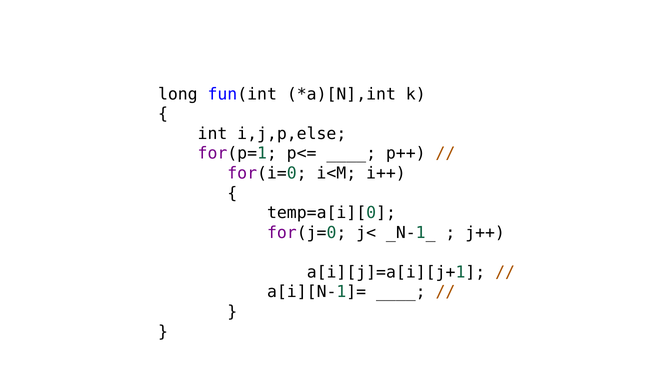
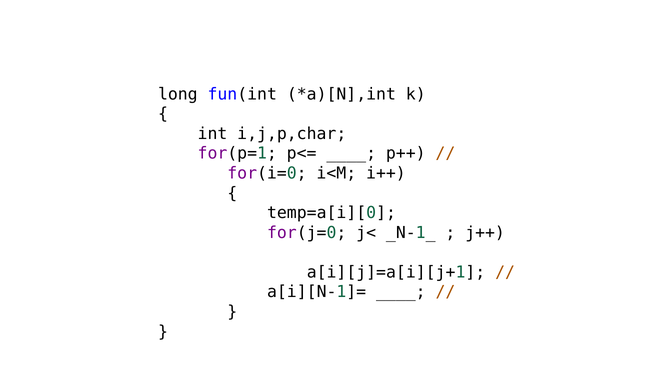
i,j,p,else: i,j,p,else -> i,j,p,char
